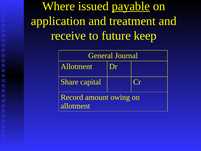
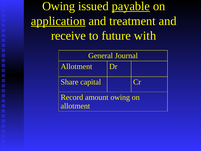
Where at (59, 6): Where -> Owing
application underline: none -> present
keep: keep -> with
